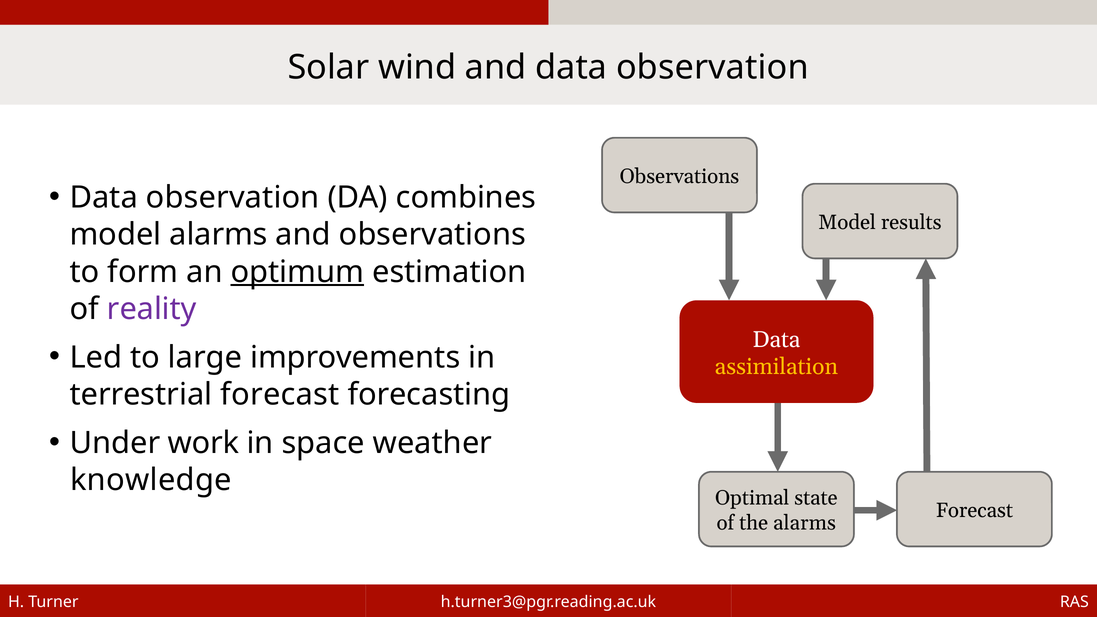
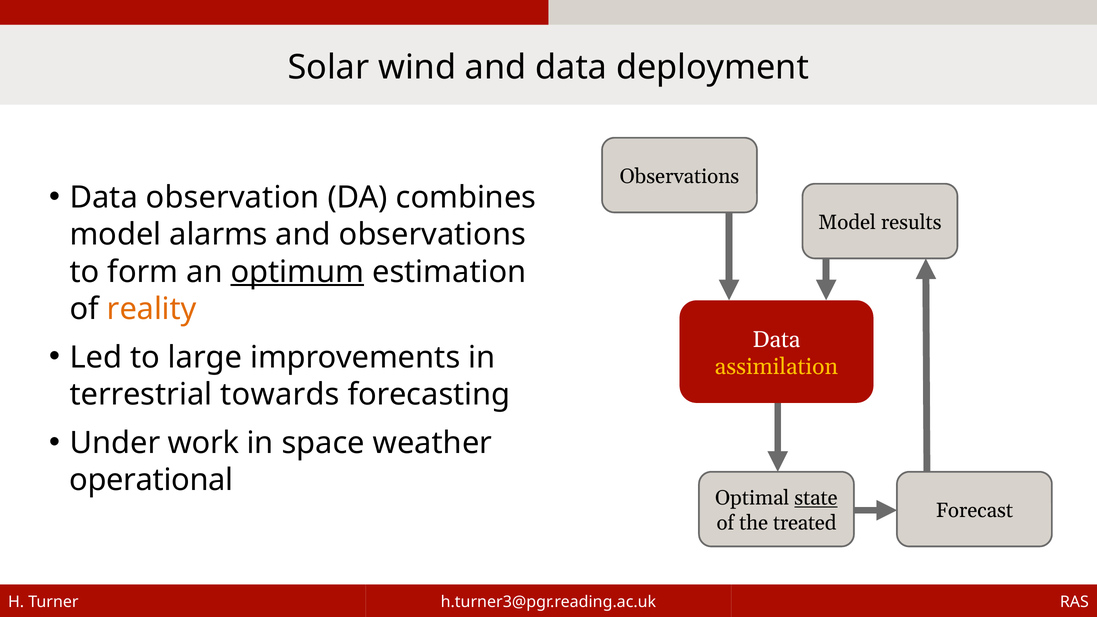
and data observation: observation -> deployment
reality colour: purple -> orange
terrestrial forecast: forecast -> towards
knowledge: knowledge -> operational
state underline: none -> present
the alarms: alarms -> treated
